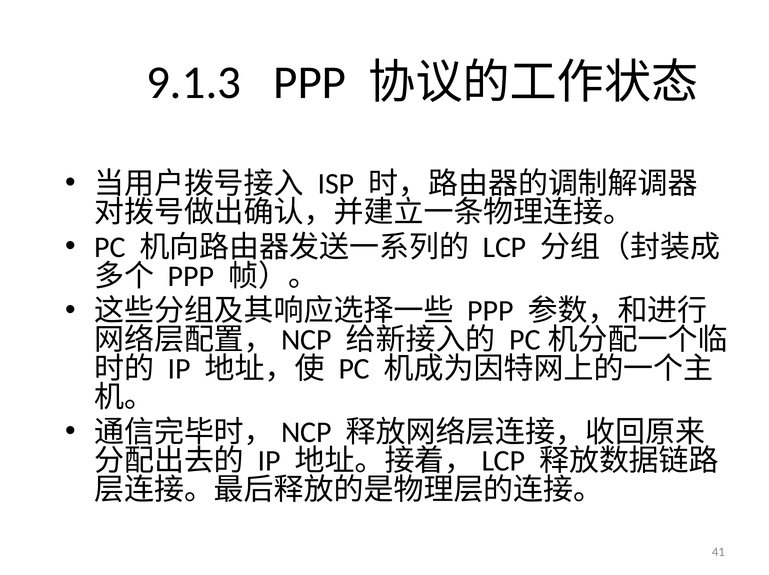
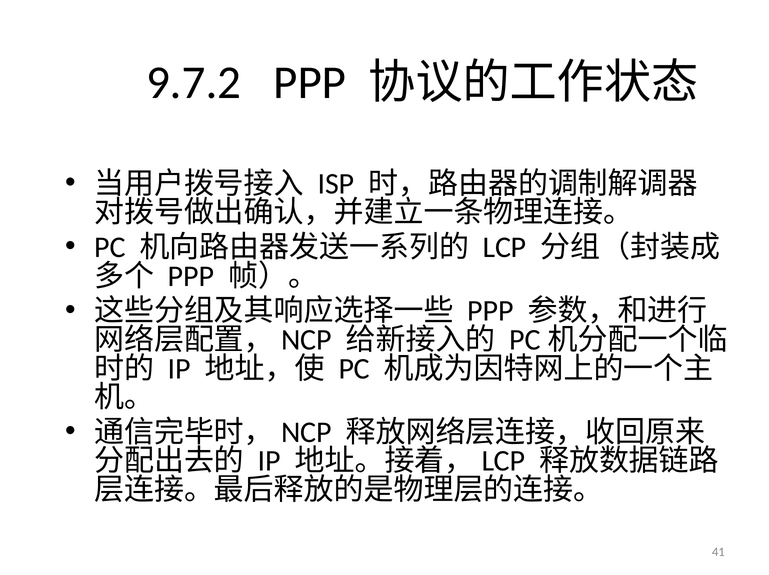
9.1.3: 9.1.3 -> 9.7.2
